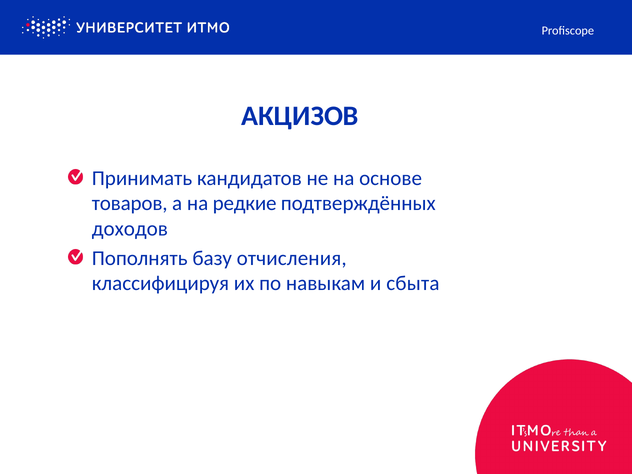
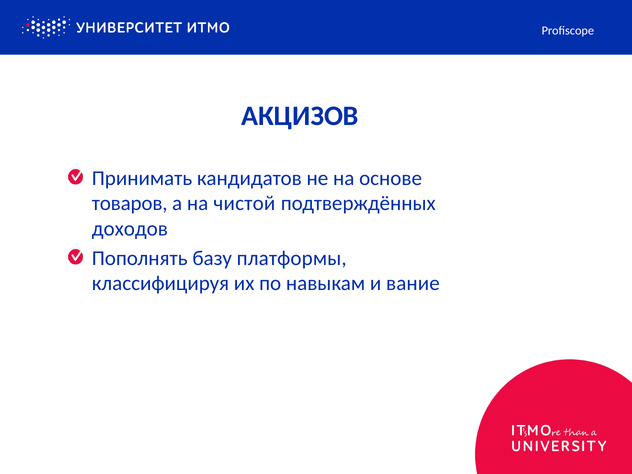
редкие: редкие -> чистой
отчисления: отчисления -> платформы
сбыта: сбыта -> вание
